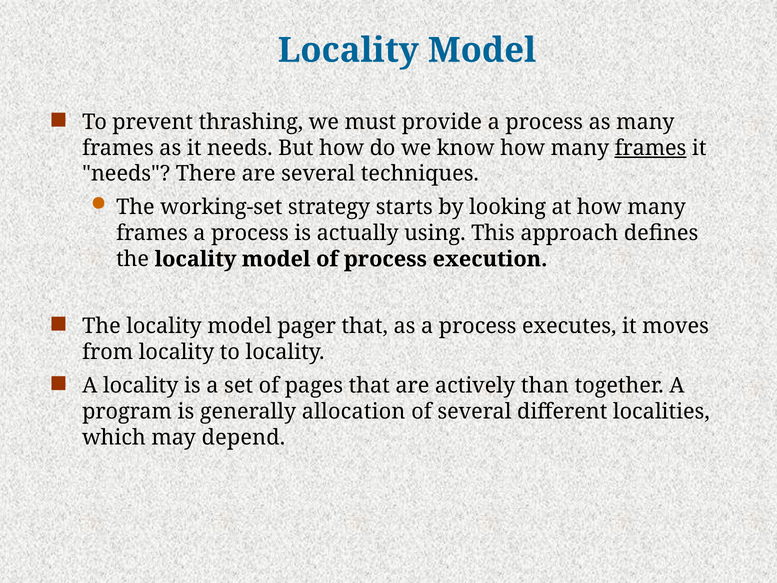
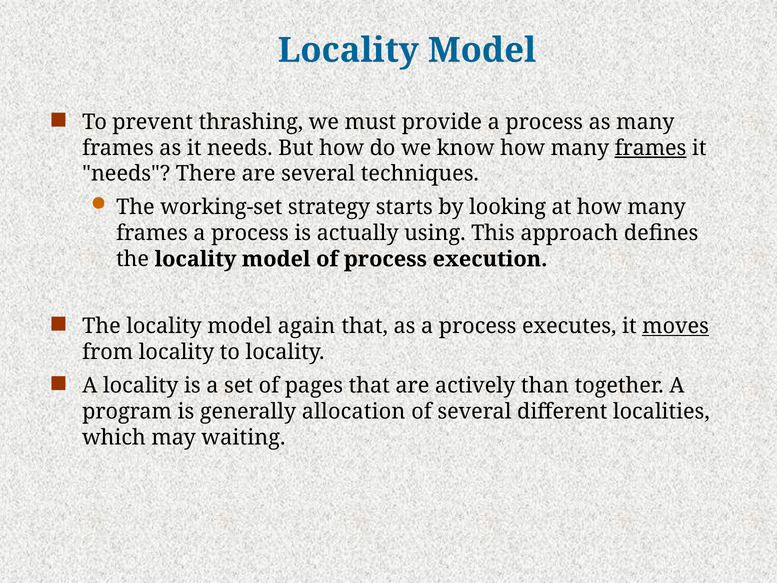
pager: pager -> again
moves underline: none -> present
depend: depend -> waiting
